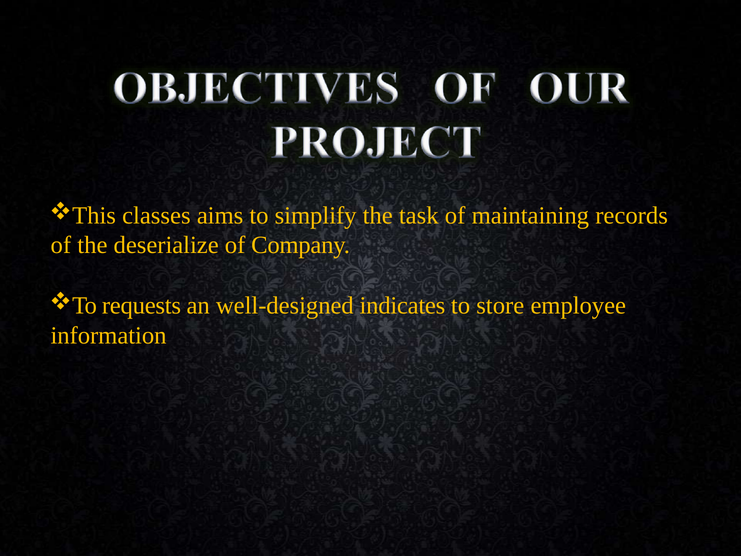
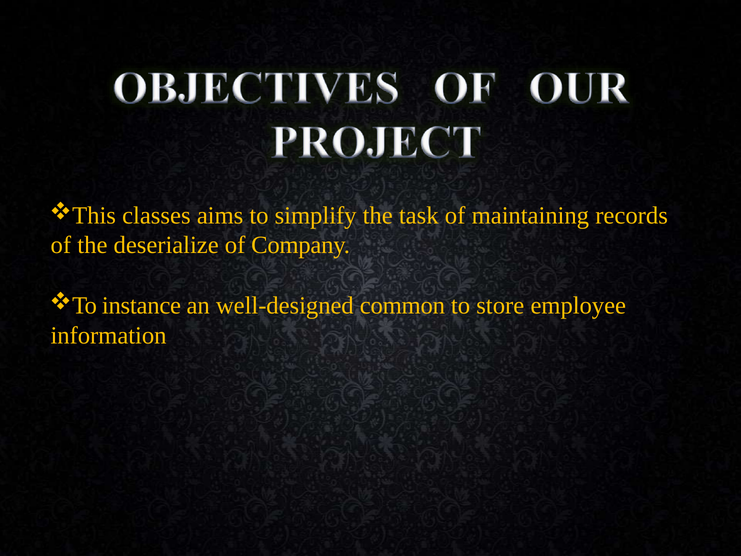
requests: requests -> instance
indicates: indicates -> common
